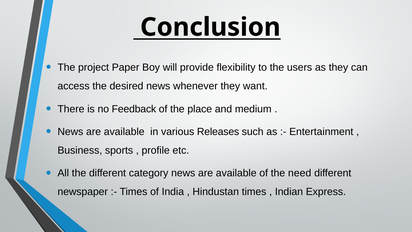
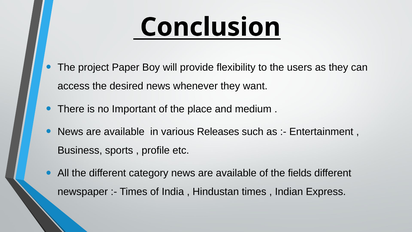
Feedback: Feedback -> Important
need: need -> fields
